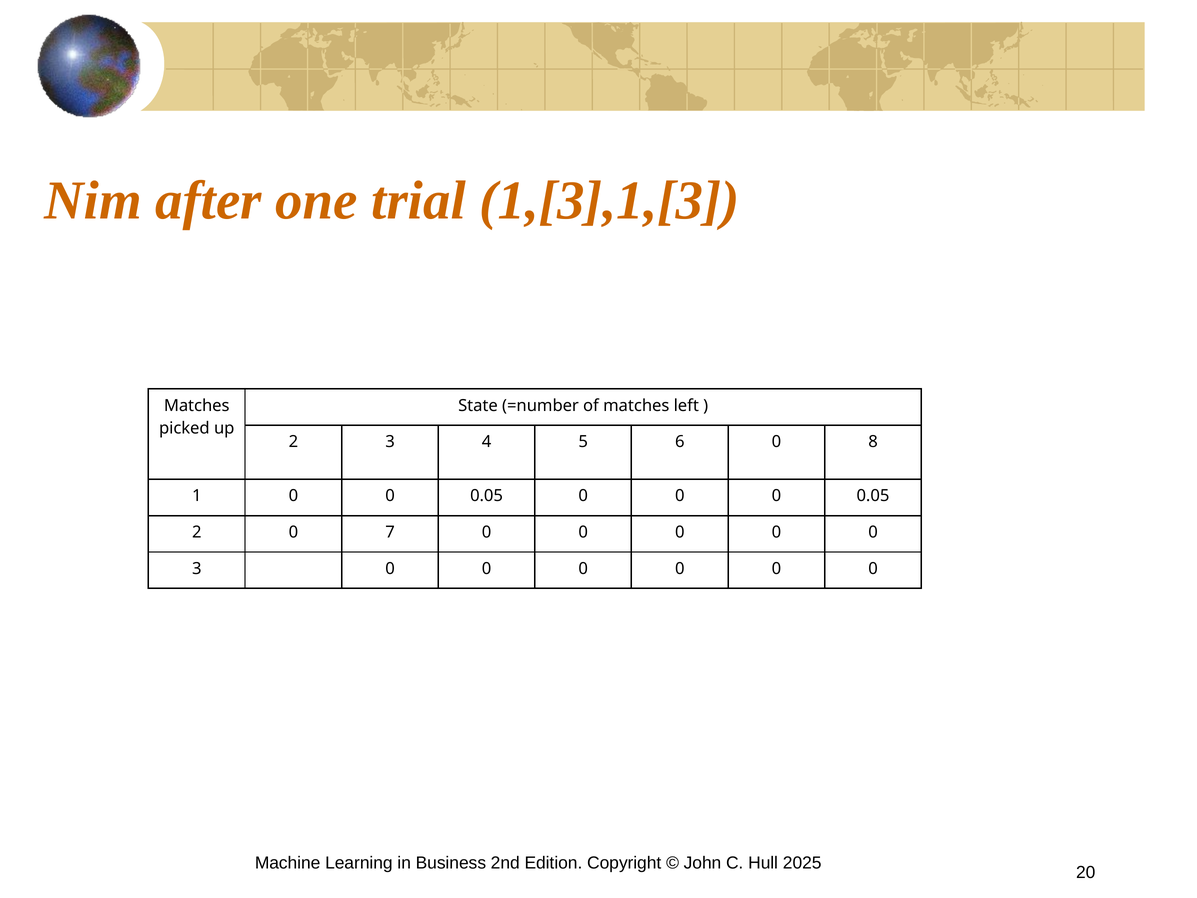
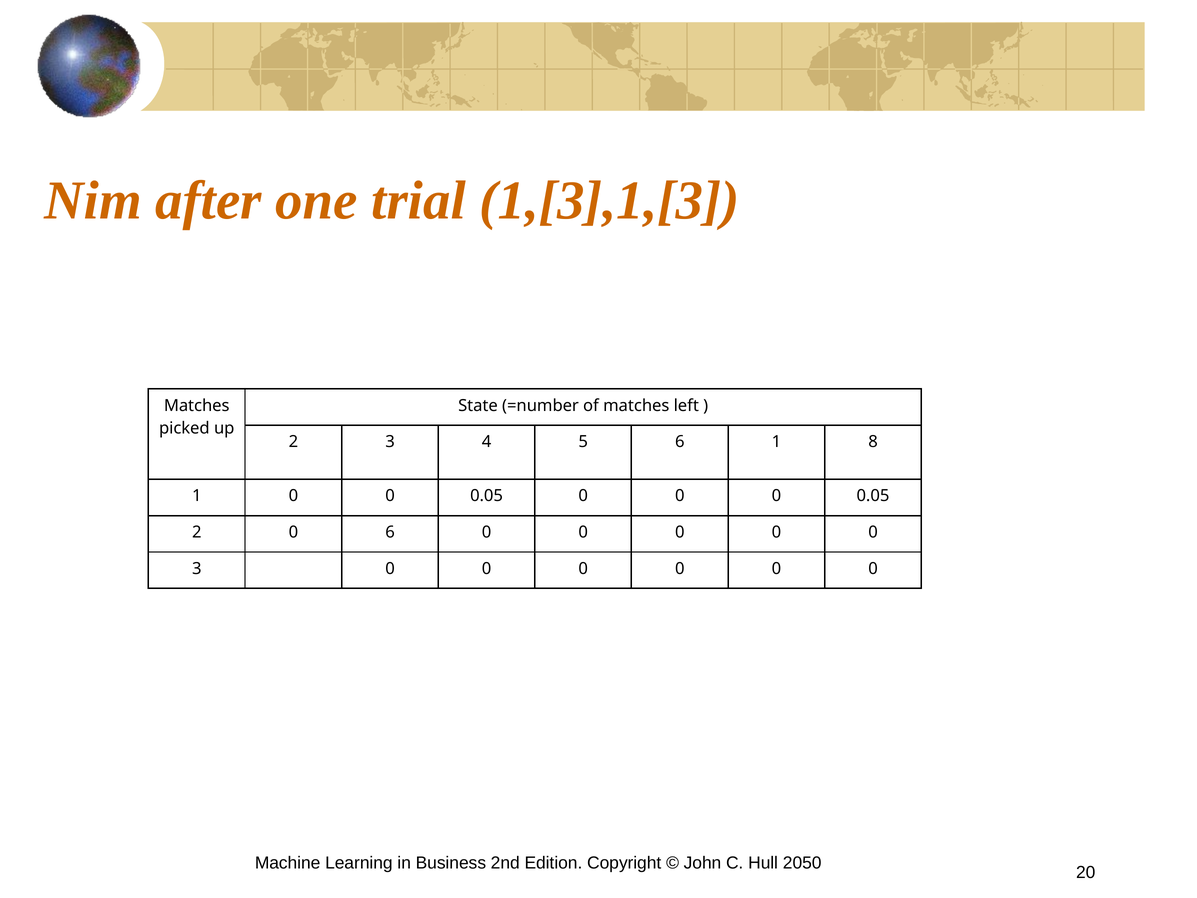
6 0: 0 -> 1
0 7: 7 -> 6
2025: 2025 -> 2050
